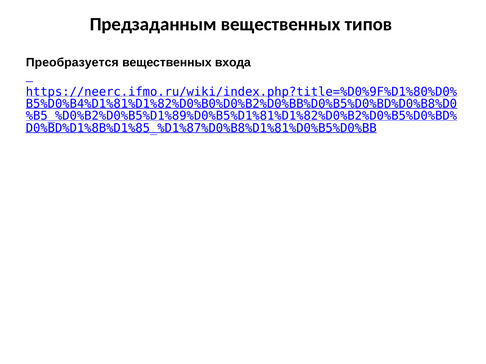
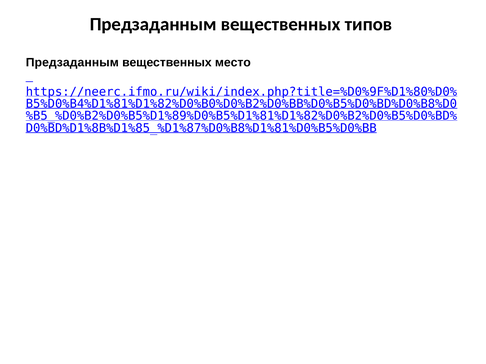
Преобразуется at (72, 63): Преобразуется -> Предзаданным
входа: входа -> место
